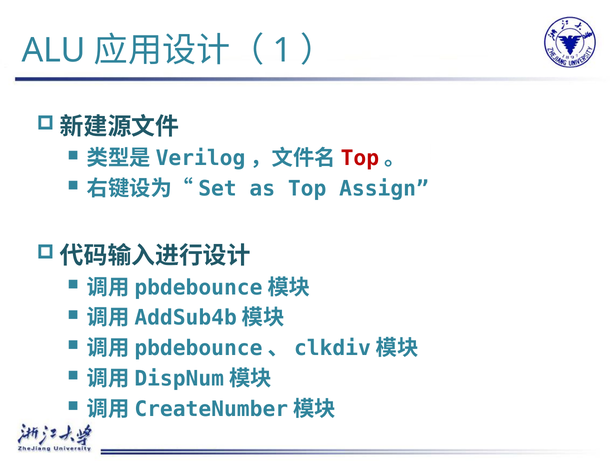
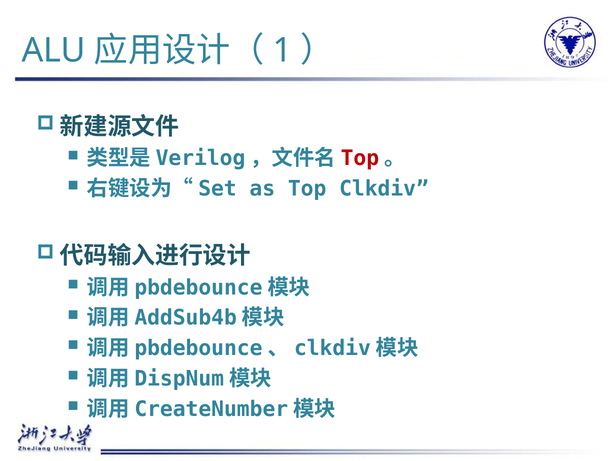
Assign: Assign -> Clkdiv
